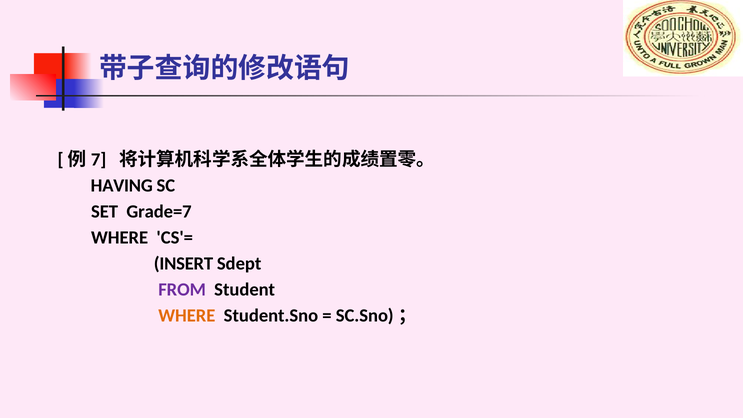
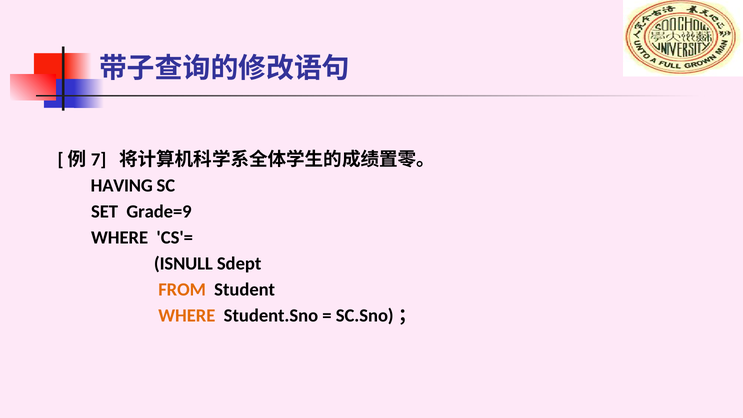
Grade=7: Grade=7 -> Grade=9
INSERT: INSERT -> ISNULL
FROM colour: purple -> orange
